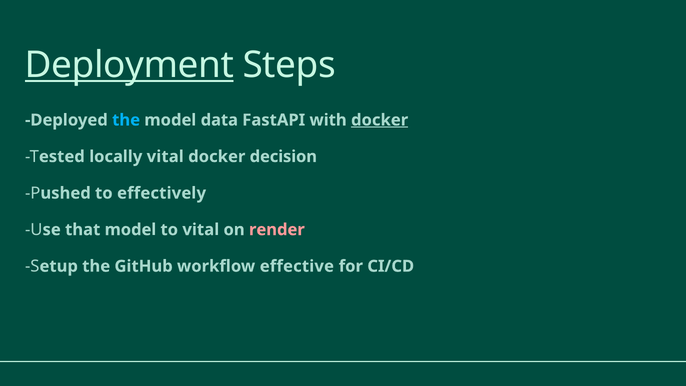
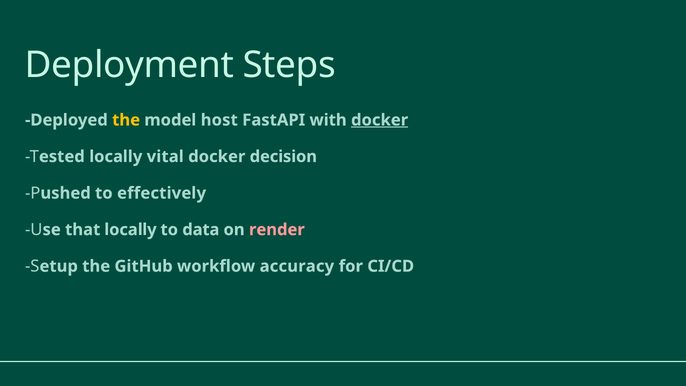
Deployment underline: present -> none
the at (126, 120) colour: light blue -> yellow
data: data -> host
that model: model -> locally
to vital: vital -> data
effective: effective -> accuracy
